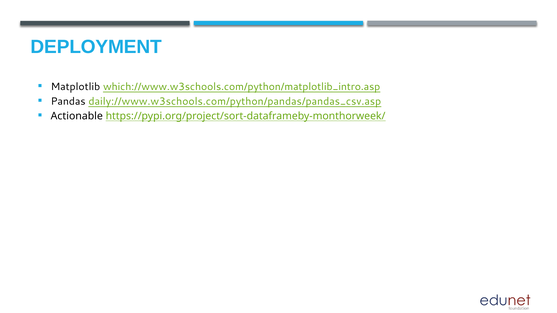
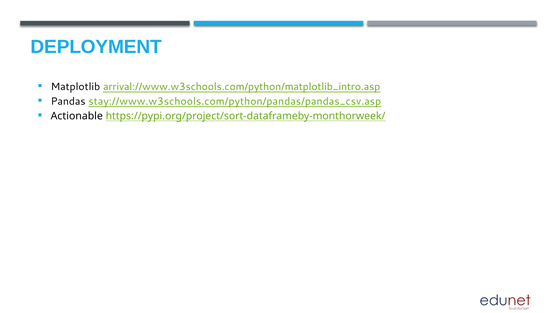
which://www.w3schools.com/python/matplotlib_intro.asp: which://www.w3schools.com/python/matplotlib_intro.asp -> arrival://www.w3schools.com/python/matplotlib_intro.asp
daily://www.w3schools.com/python/pandas/pandas_csv.asp: daily://www.w3schools.com/python/pandas/pandas_csv.asp -> stay://www.w3schools.com/python/pandas/pandas_csv.asp
